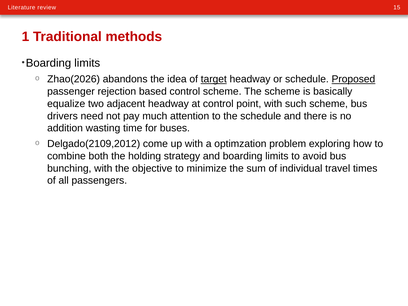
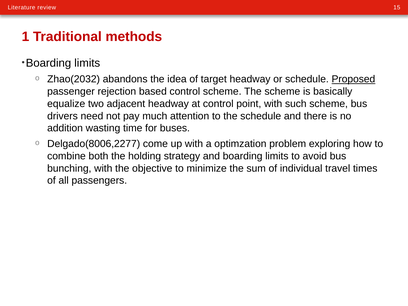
Zhao(2026: Zhao(2026 -> Zhao(2032
target underline: present -> none
Delgado(2109,2012: Delgado(2109,2012 -> Delgado(8006,2277
